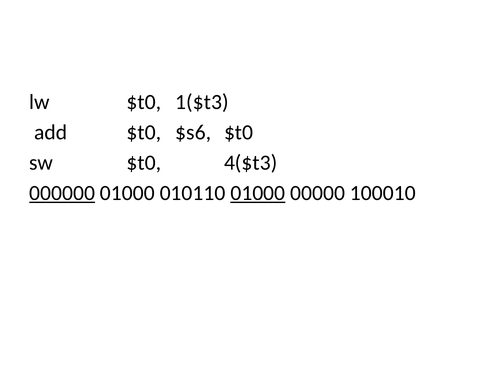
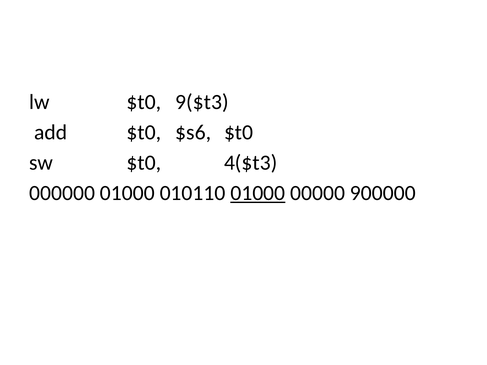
1($t3: 1($t3 -> 9($t3
000000 underline: present -> none
100010: 100010 -> 900000
